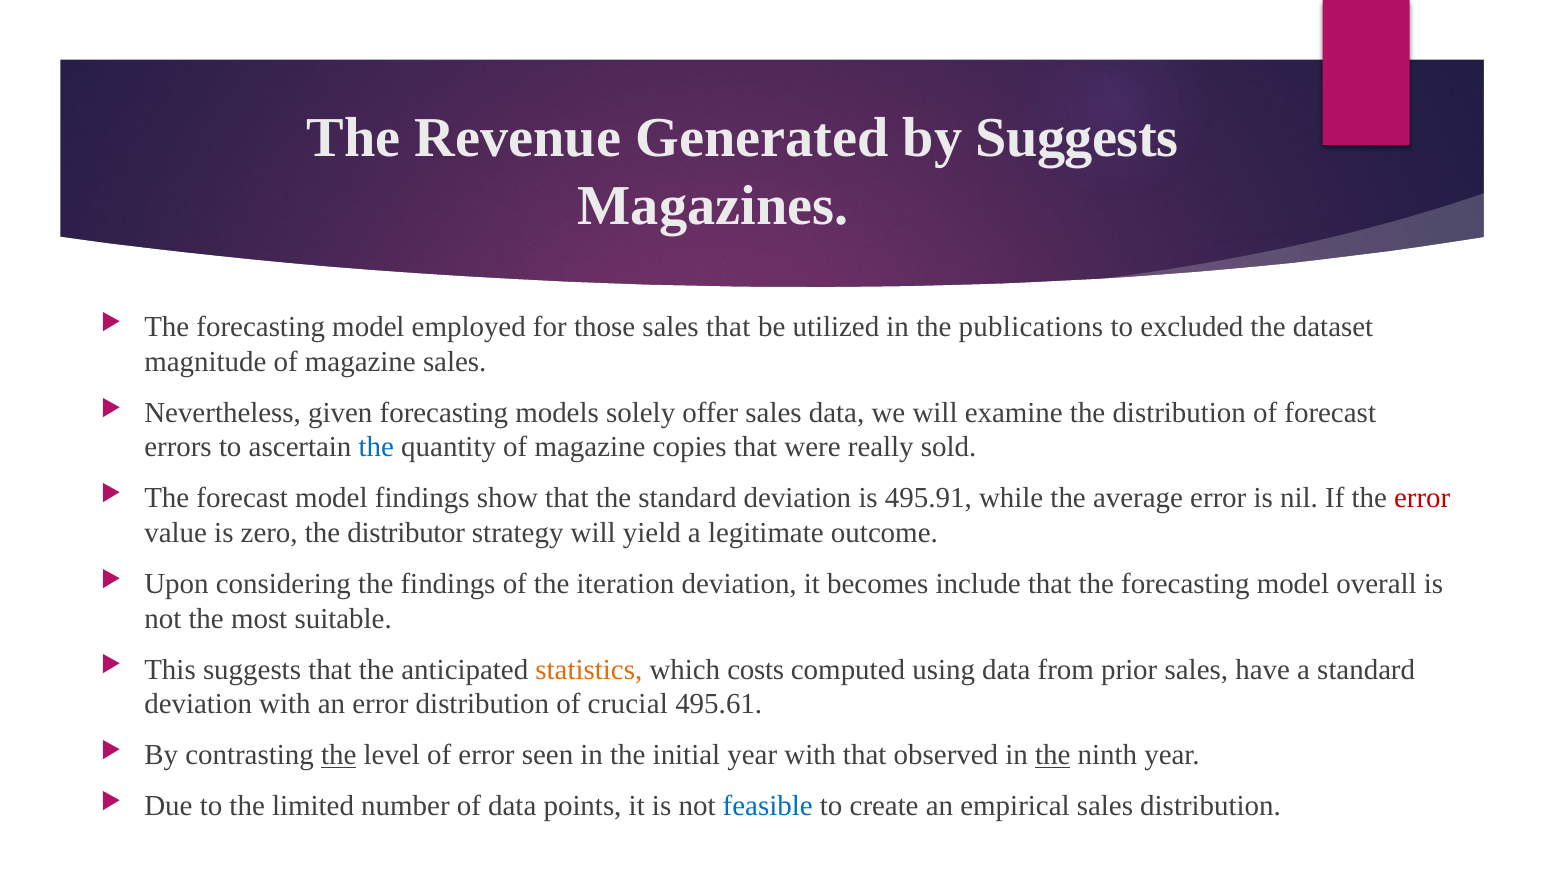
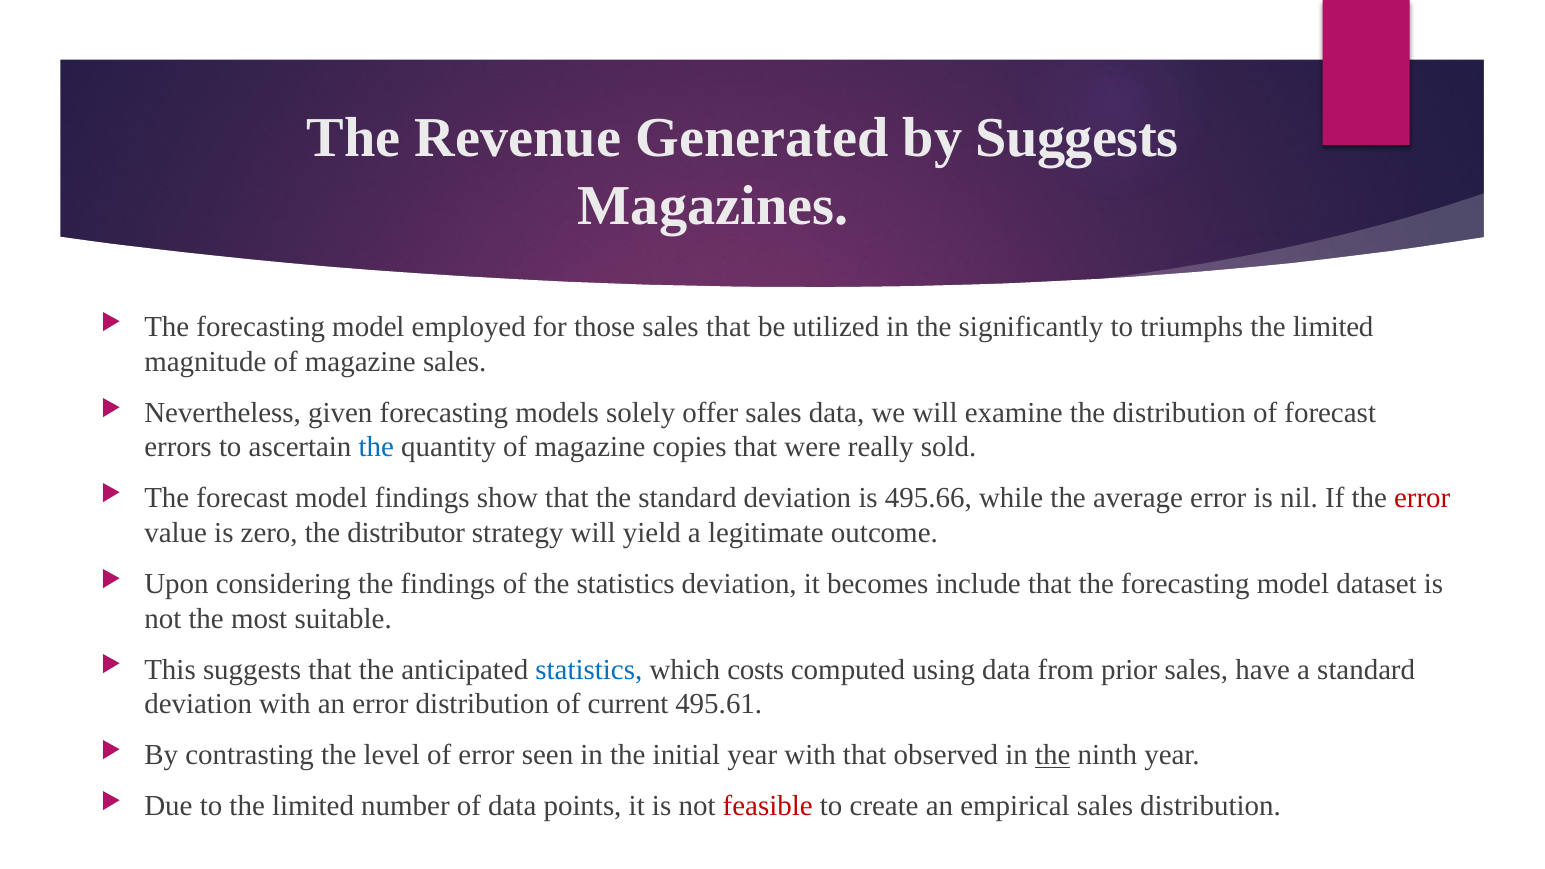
publications: publications -> significantly
excluded: excluded -> triumphs
dataset at (1333, 327): dataset -> limited
495.91: 495.91 -> 495.66
the iteration: iteration -> statistics
overall: overall -> dataset
statistics at (589, 669) colour: orange -> blue
crucial: crucial -> current
the at (339, 755) underline: present -> none
feasible colour: blue -> red
